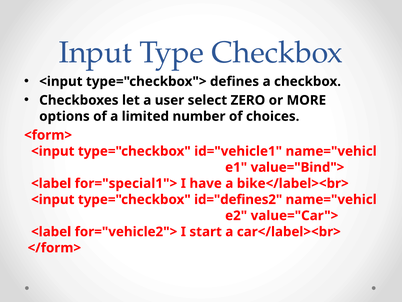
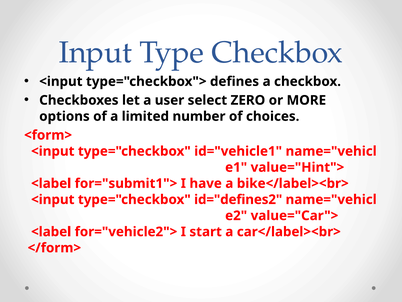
value="Bind">: value="Bind"> -> value="Hint">
for="special1">: for="special1"> -> for="submit1">
